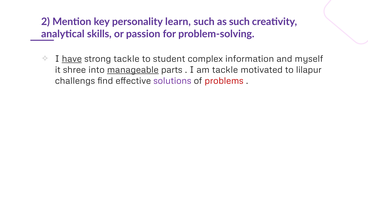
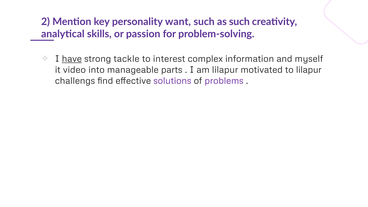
learn: learn -> want
student: student -> interest
shree: shree -> video
manageable underline: present -> none
am tackle: tackle -> lilapur
problems colour: red -> purple
